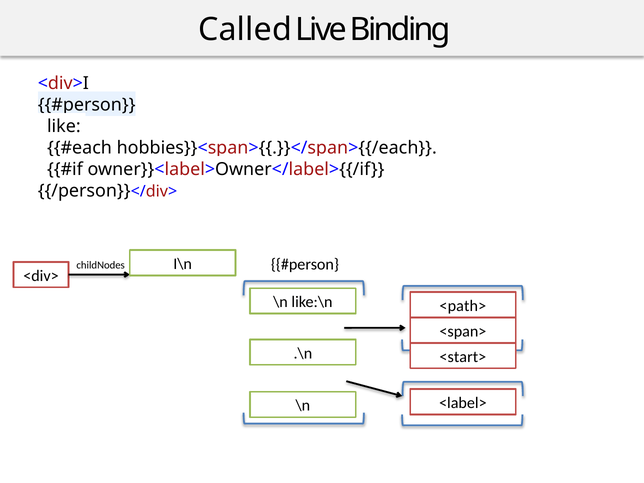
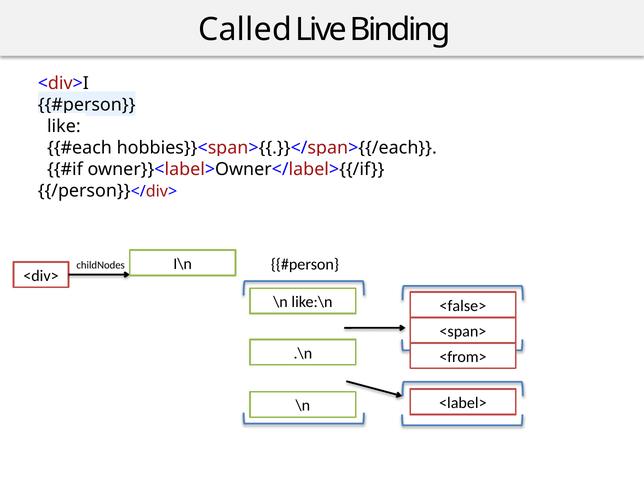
<path>: <path> -> <false>
<start>: <start> -> <from>
